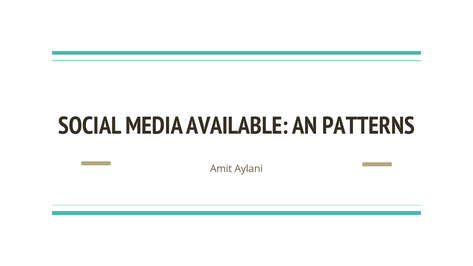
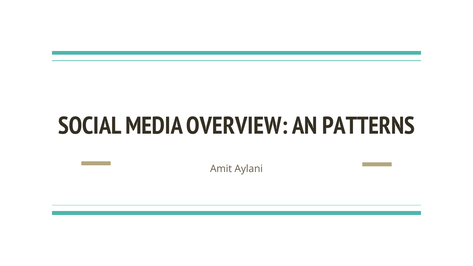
AVAILABLE: AVAILABLE -> OVERVIEW
